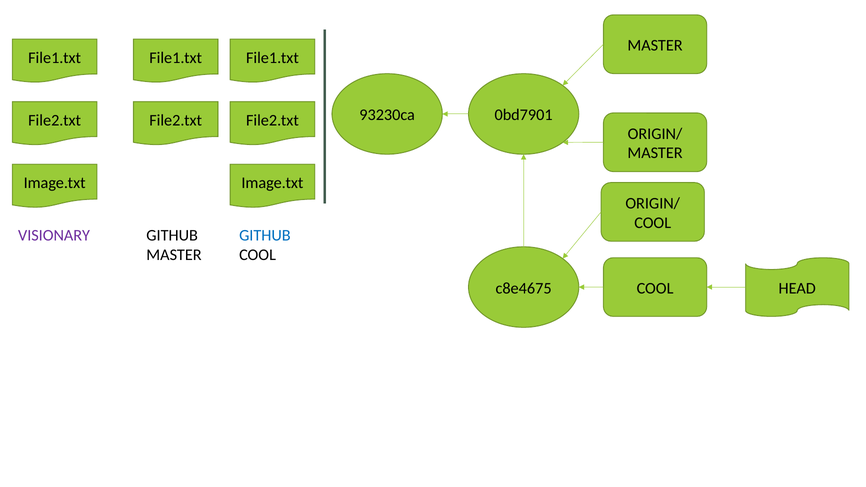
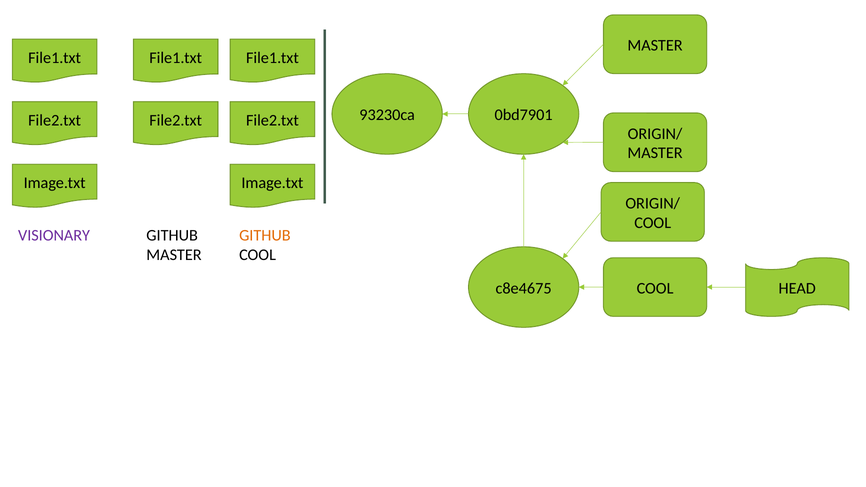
GITHUB at (265, 235) colour: blue -> orange
